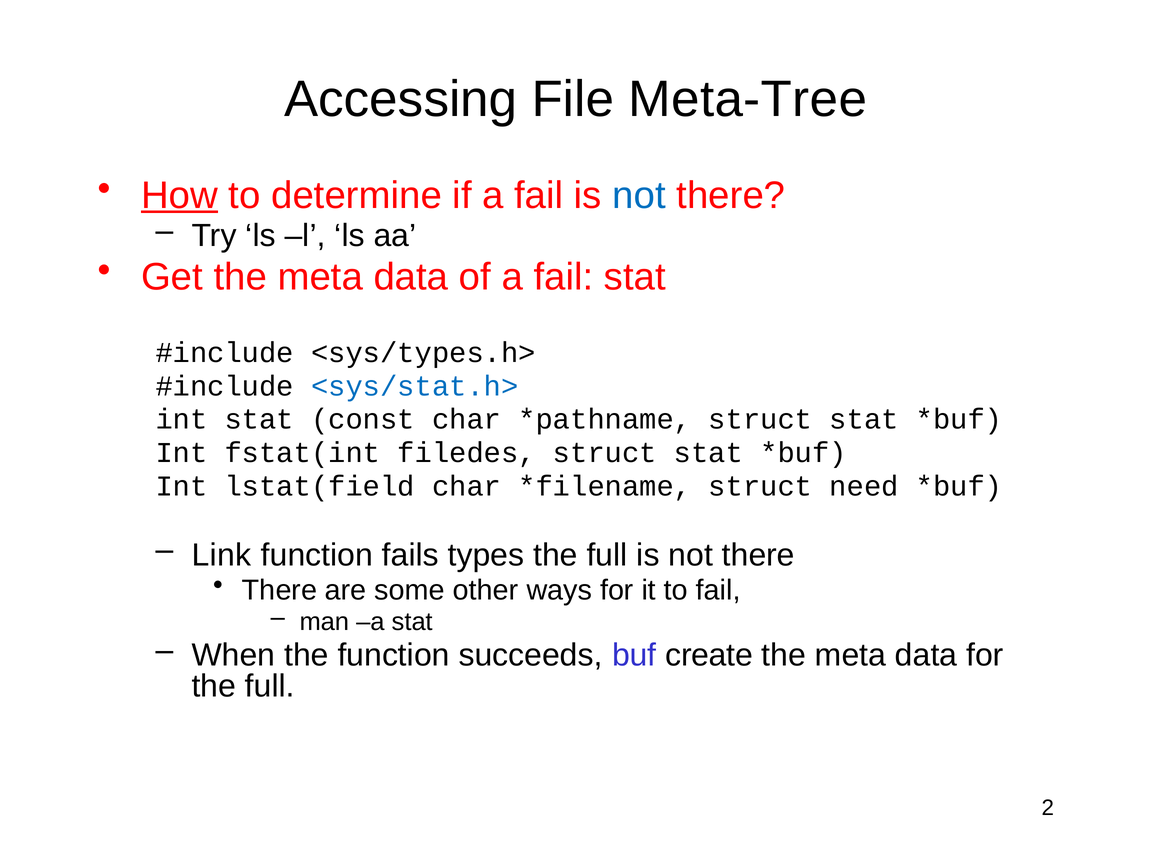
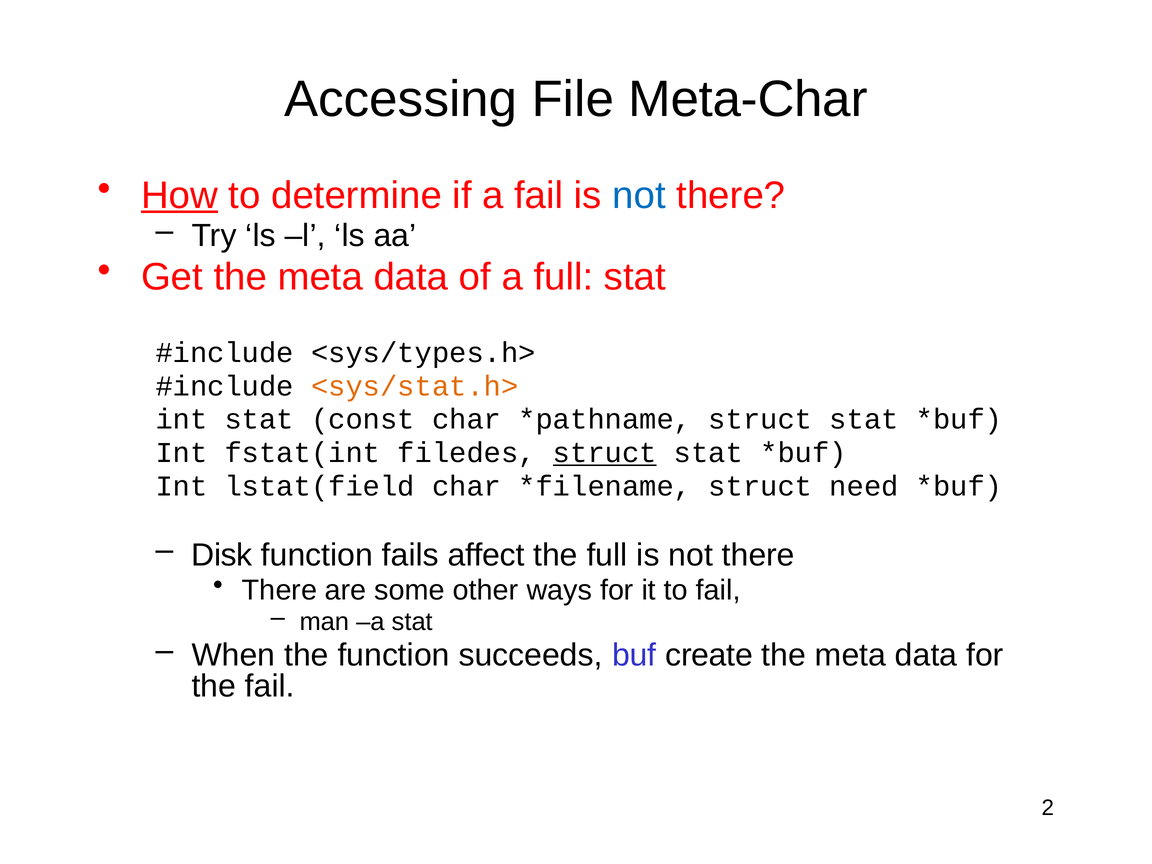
Meta-Tree: Meta-Tree -> Meta-Char
of a fail: fail -> full
<sys/stat.h> colour: blue -> orange
struct at (605, 453) underline: none -> present
Link: Link -> Disk
types: types -> affect
full at (270, 686): full -> fail
